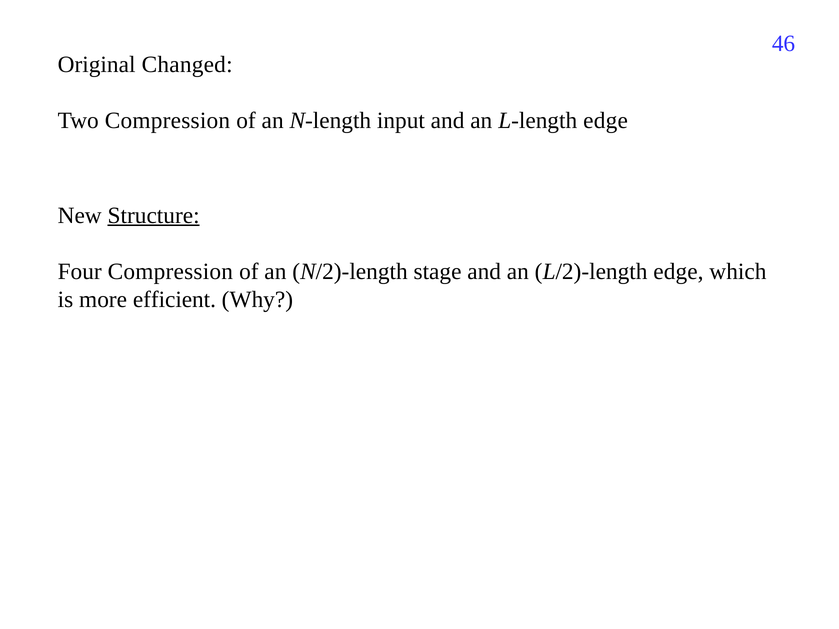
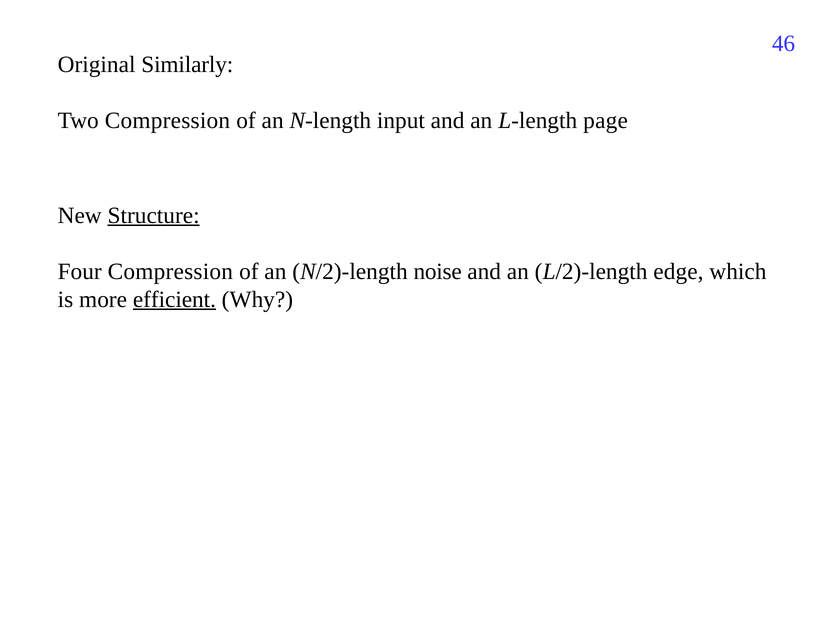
Changed: Changed -> Similarly
L-length edge: edge -> page
stage: stage -> noise
efficient underline: none -> present
